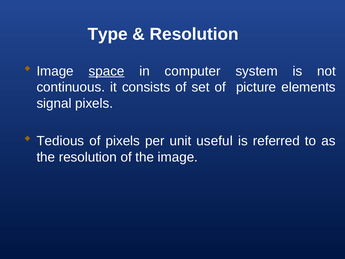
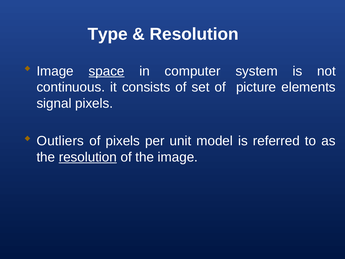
Tedious: Tedious -> Outliers
useful: useful -> model
resolution at (88, 157) underline: none -> present
